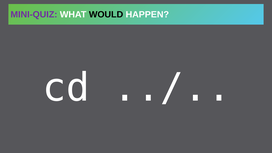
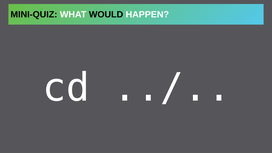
MINI-QUIZ colour: purple -> black
